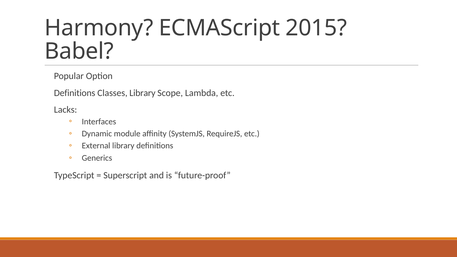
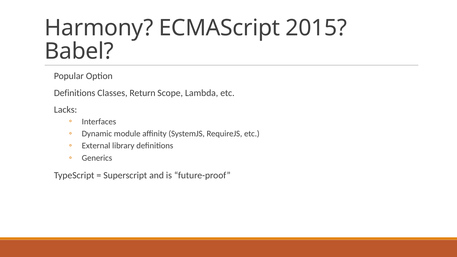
Classes Library: Library -> Return
